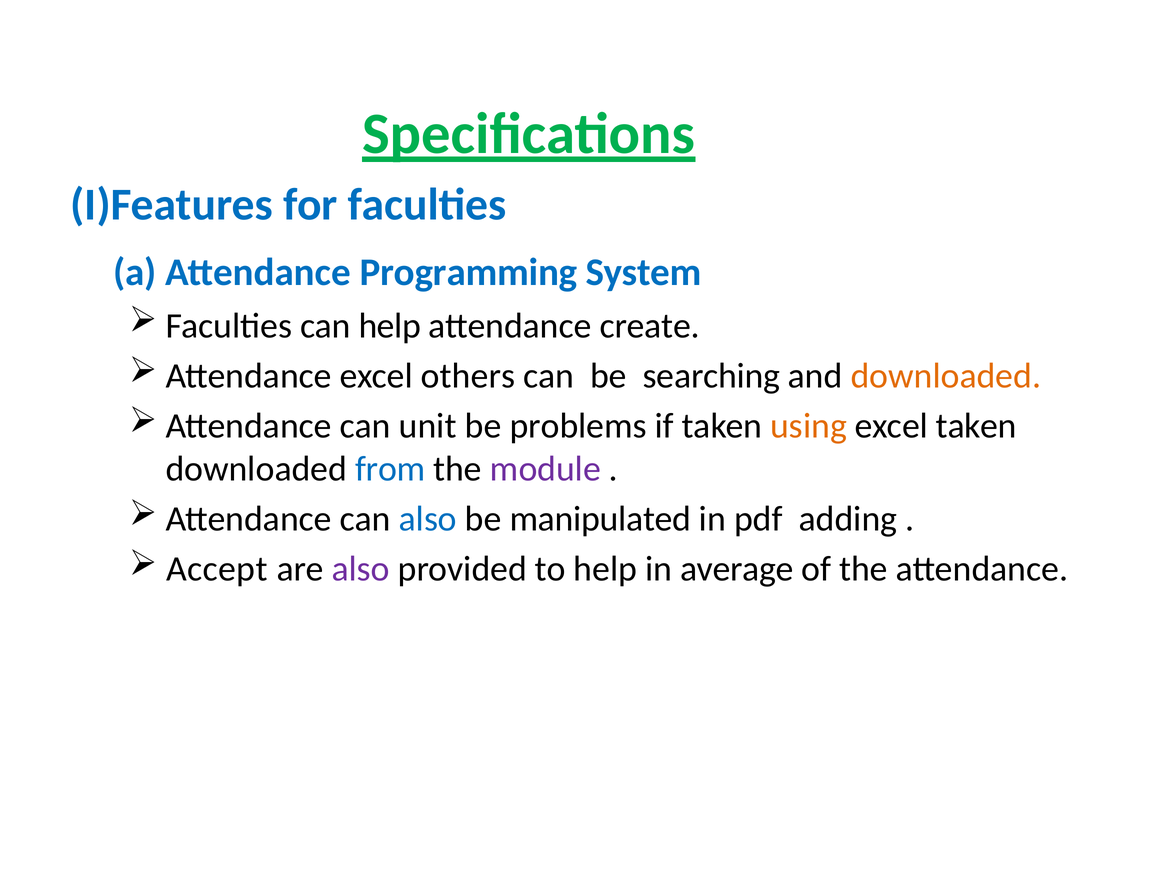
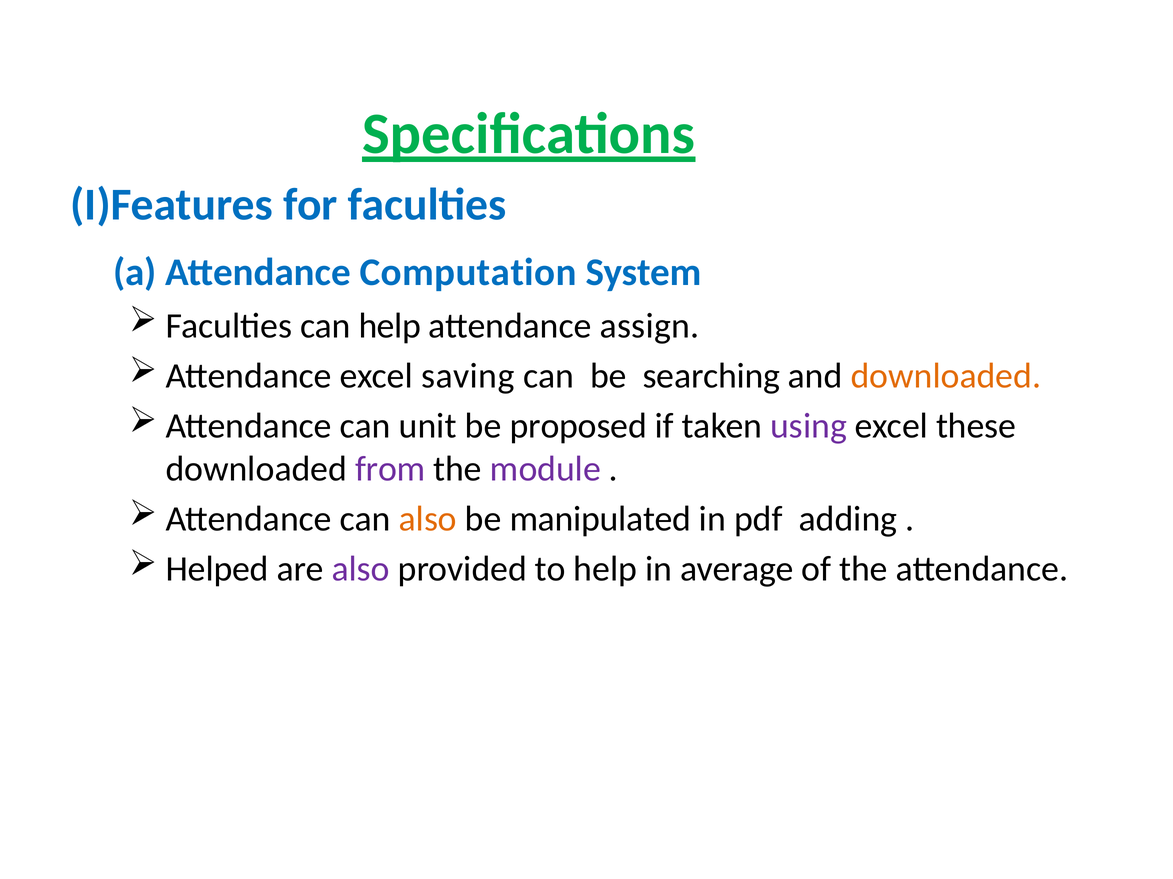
Programming: Programming -> Computation
create: create -> assign
others: others -> saving
problems: problems -> proposed
using colour: orange -> purple
excel taken: taken -> these
from colour: blue -> purple
also at (428, 519) colour: blue -> orange
Accept: Accept -> Helped
